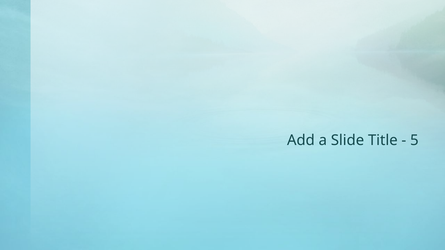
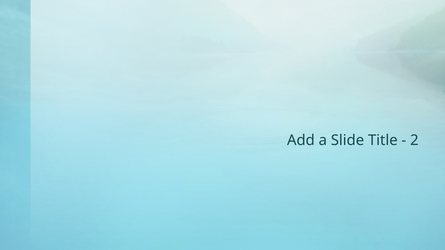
5: 5 -> 2
